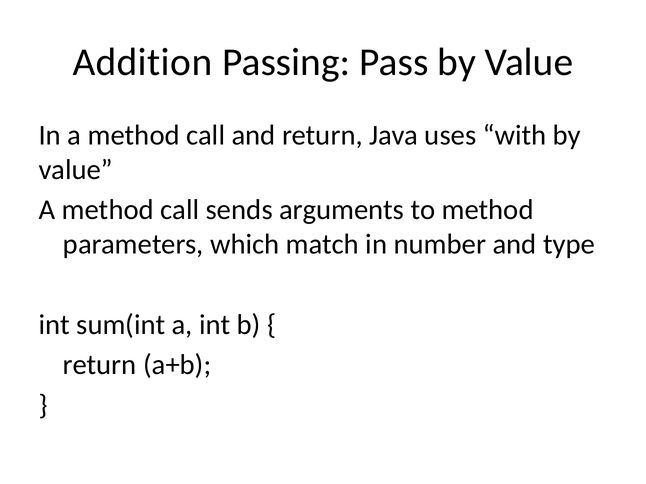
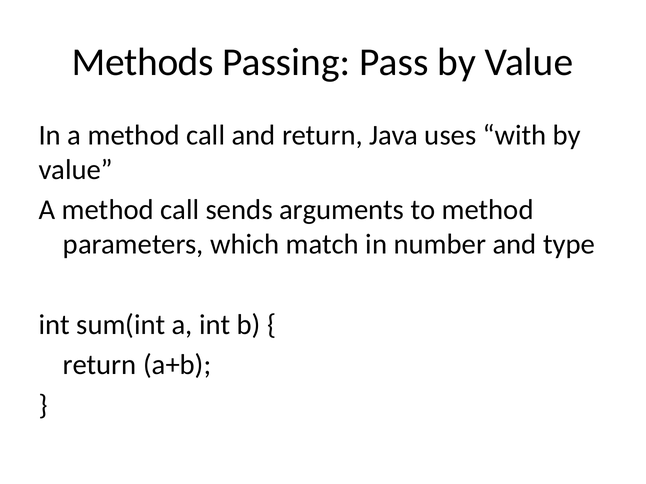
Addition: Addition -> Methods
